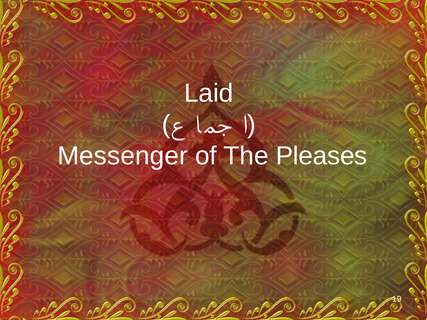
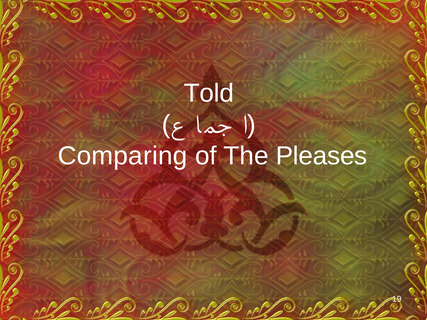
Laid: Laid -> Told
Messenger: Messenger -> Comparing
